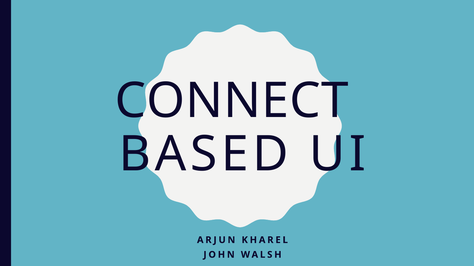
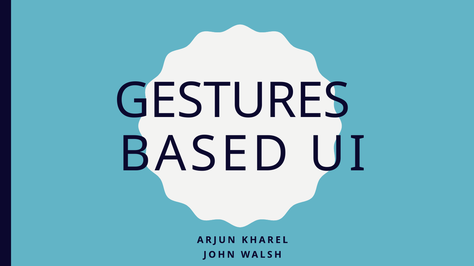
CONNECT: CONNECT -> GESTURES
